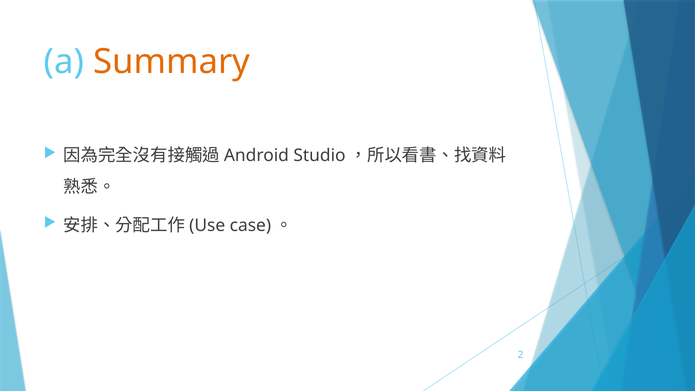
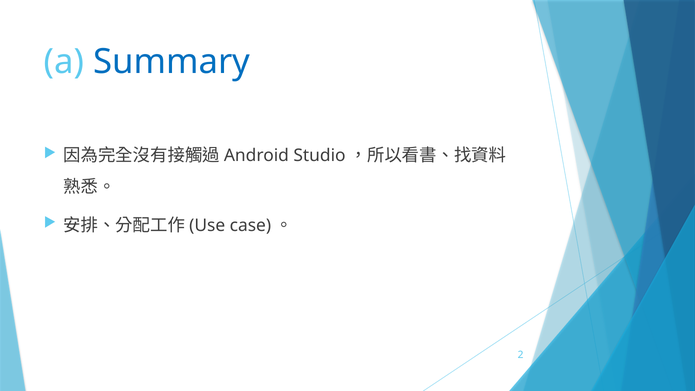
Summary colour: orange -> blue
